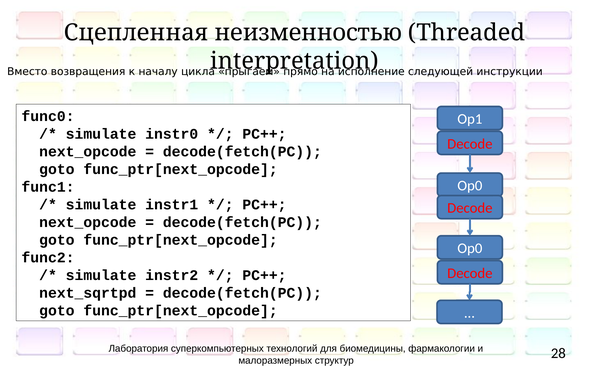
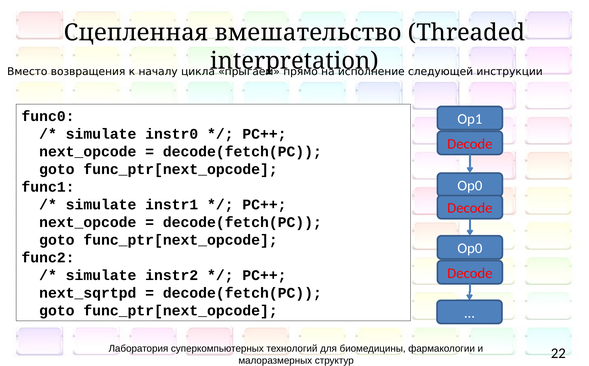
неизменностью: неизменностью -> вмешательство
28: 28 -> 22
